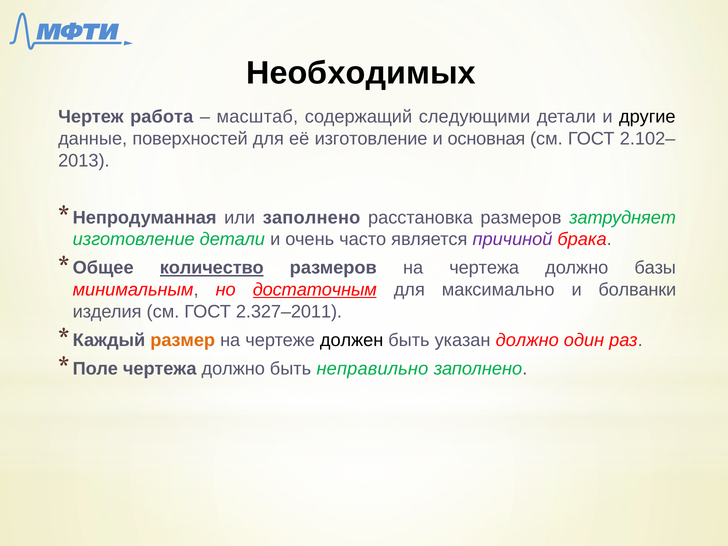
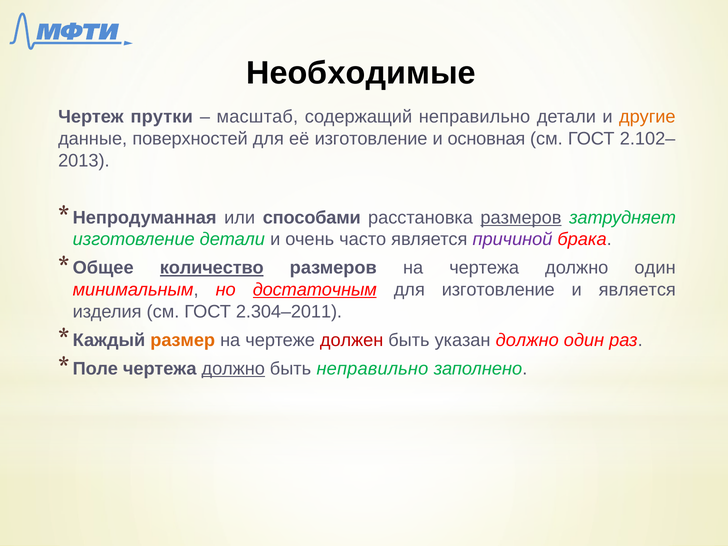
Необходимых: Необходимых -> Необходимые
работа: работа -> прутки
содержащий следующими: следующими -> неправильно
другие colour: black -> orange
или заполнено: заполнено -> способами
размеров at (521, 218) underline: none -> present
базы at (655, 268): базы -> один
для максимально: максимально -> изготовление
и болванки: болванки -> является
2.327–2011: 2.327–2011 -> 2.304–2011
должен colour: black -> red
должно at (233, 369) underline: none -> present
